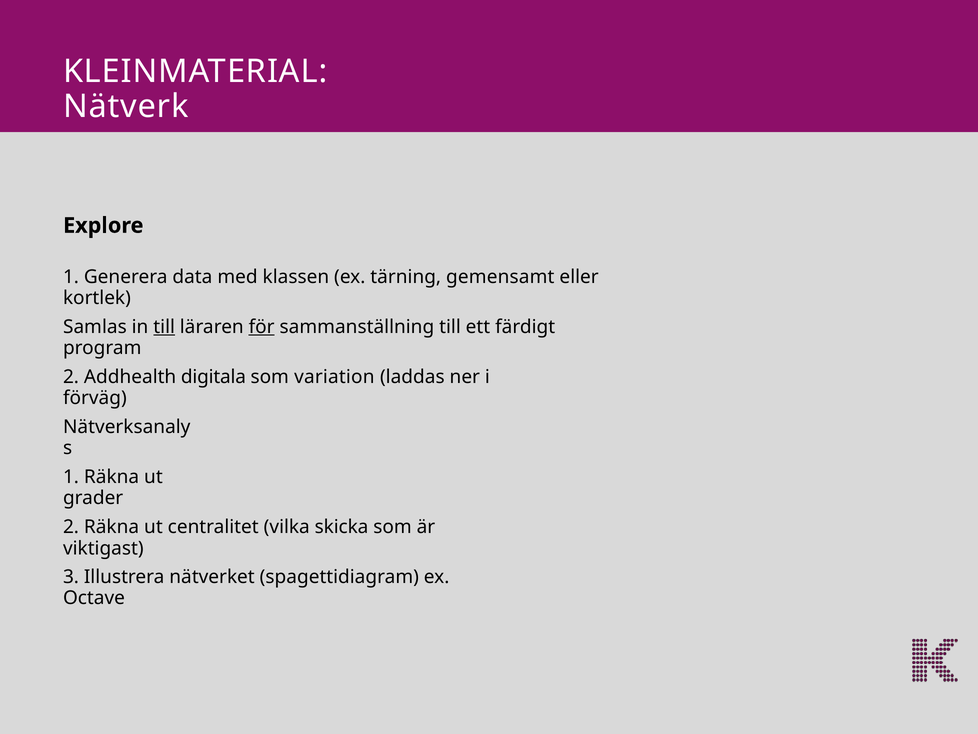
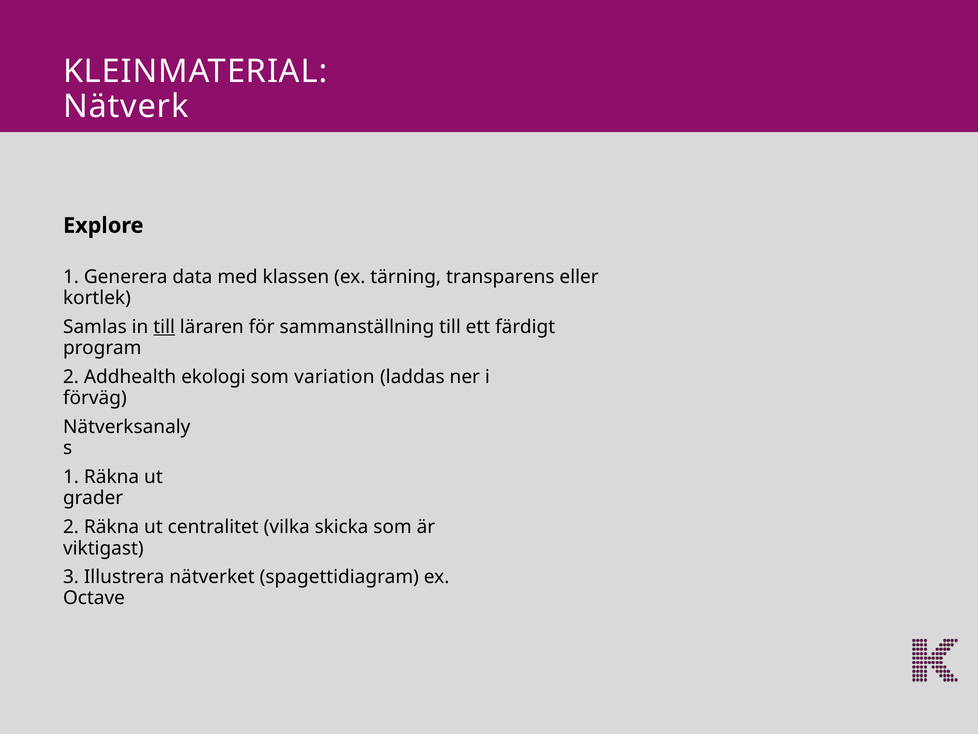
gemensamt: gemensamt -> transparens
för underline: present -> none
digitala: digitala -> ekologi
